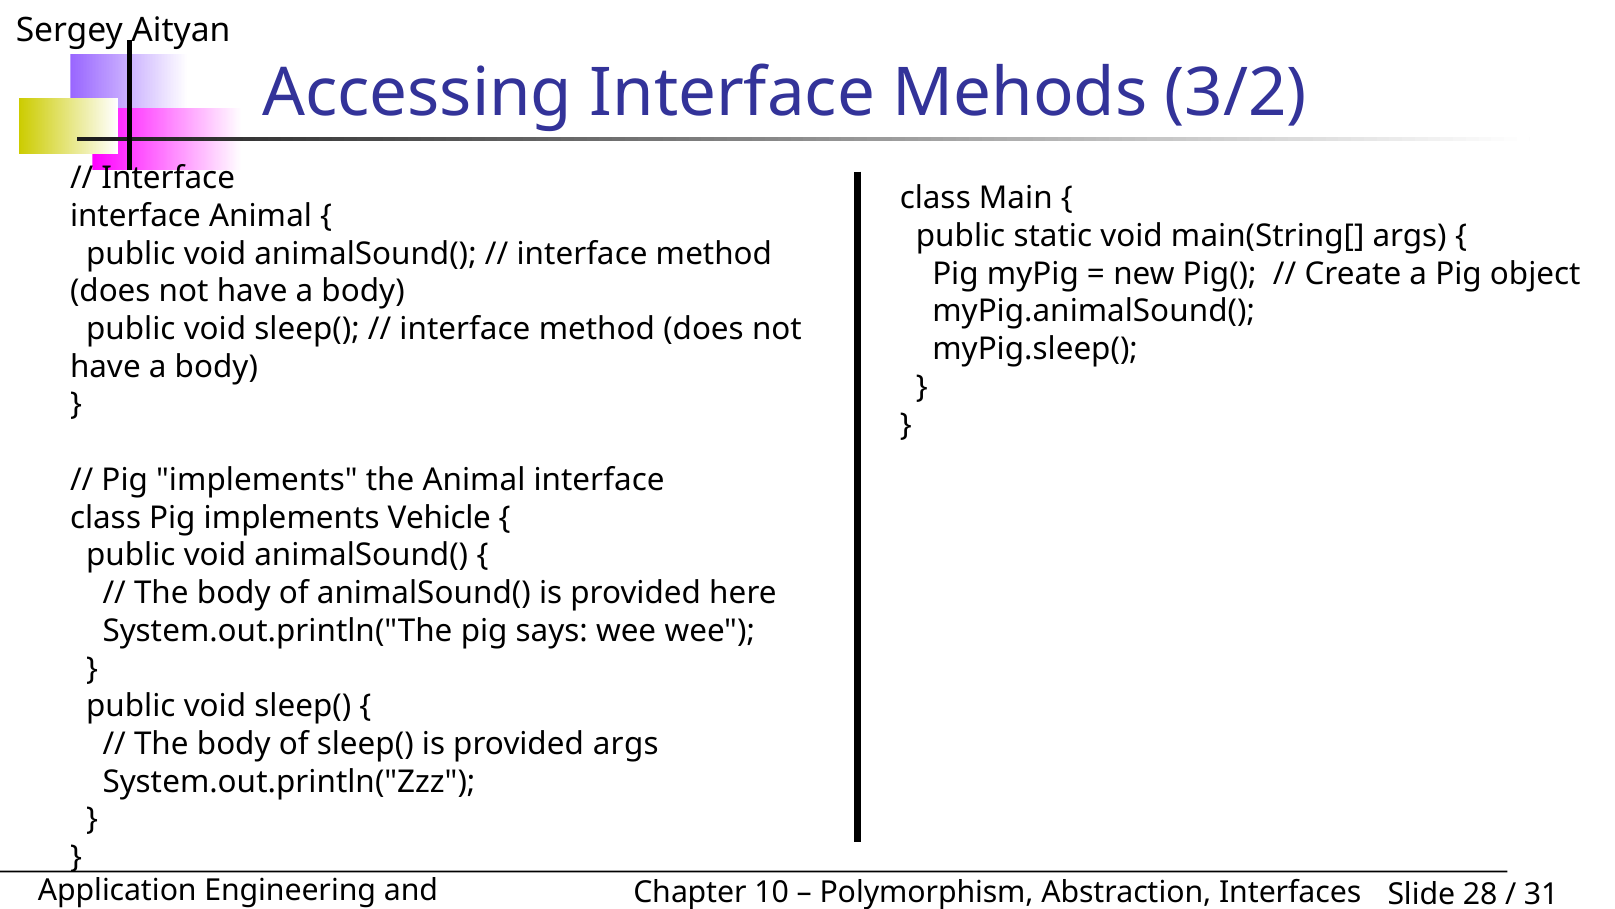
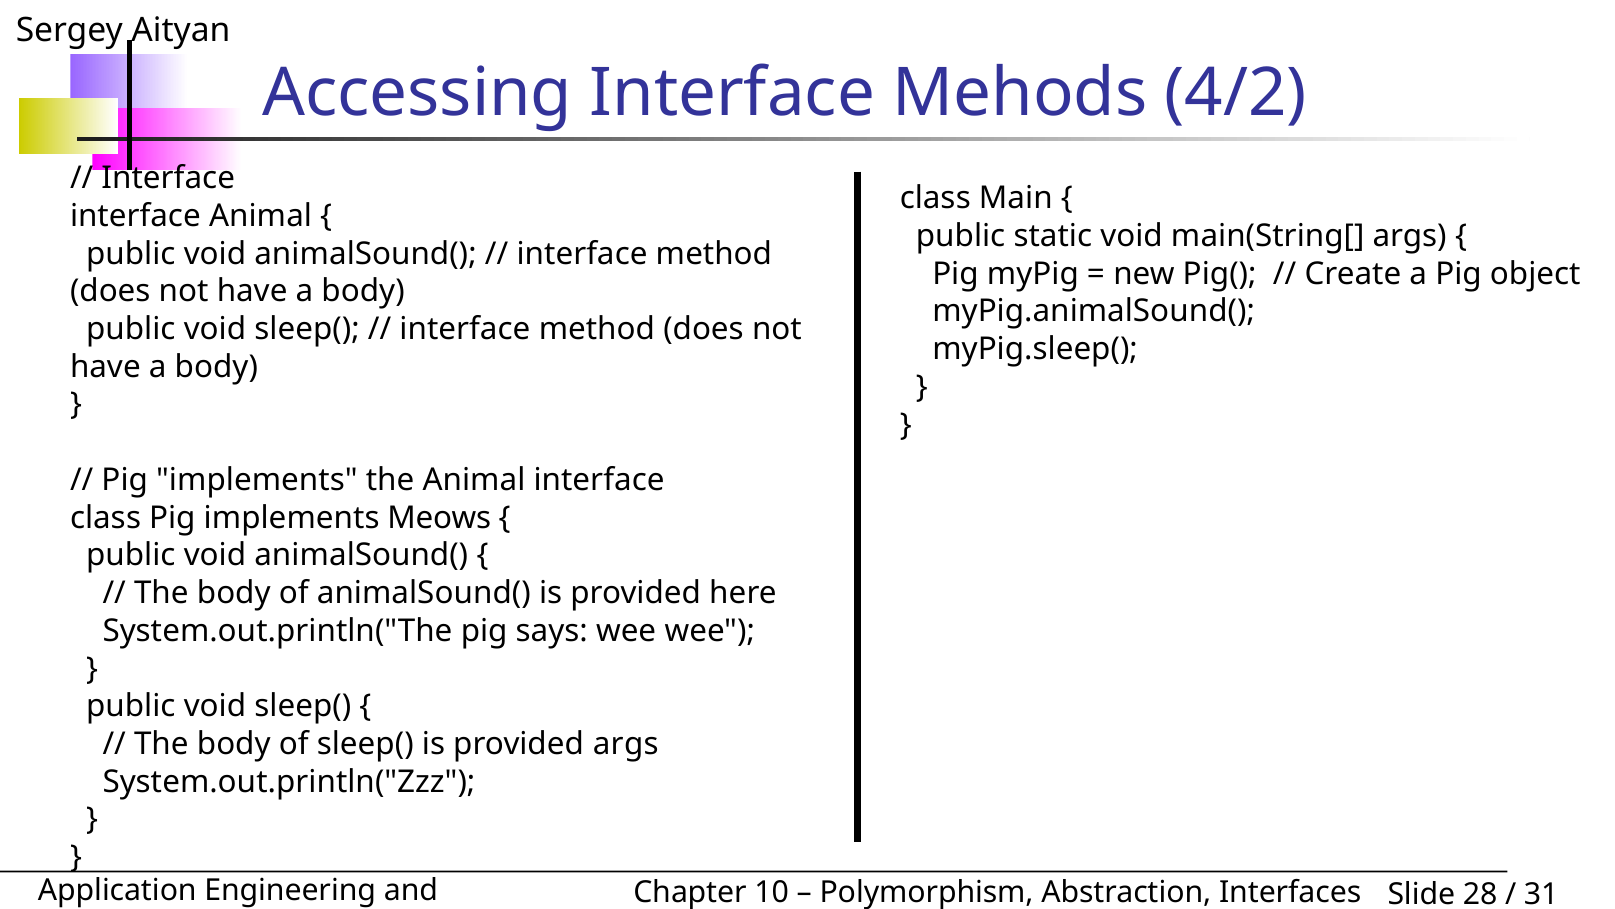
3/2: 3/2 -> 4/2
Vehicle: Vehicle -> Meows
